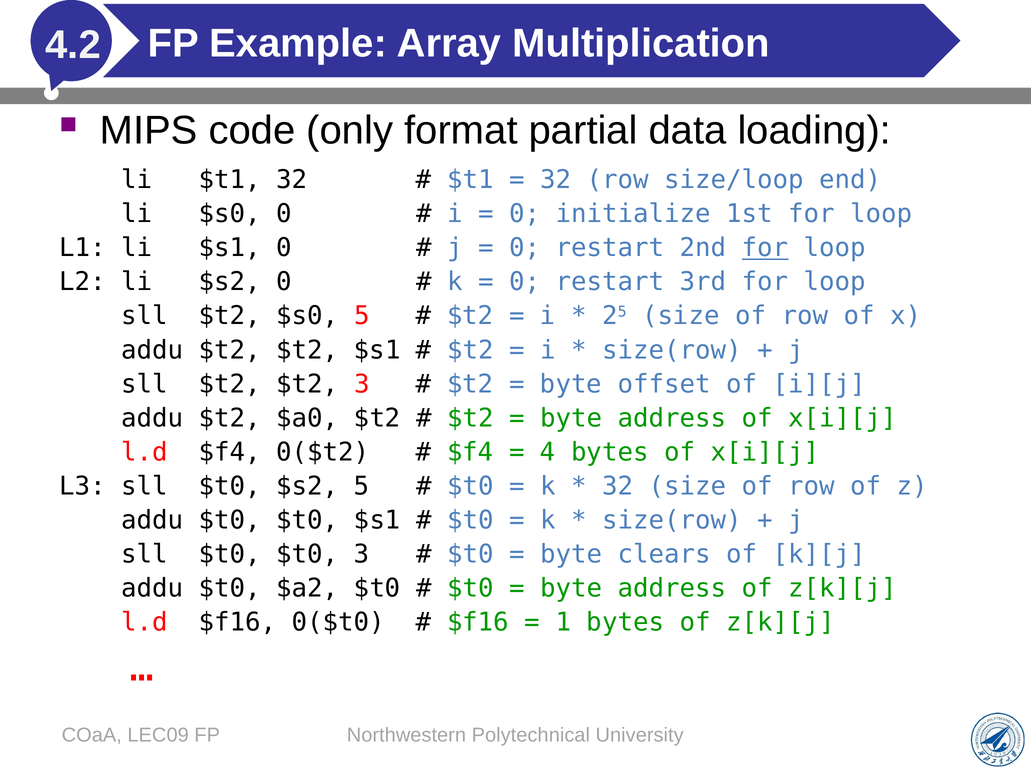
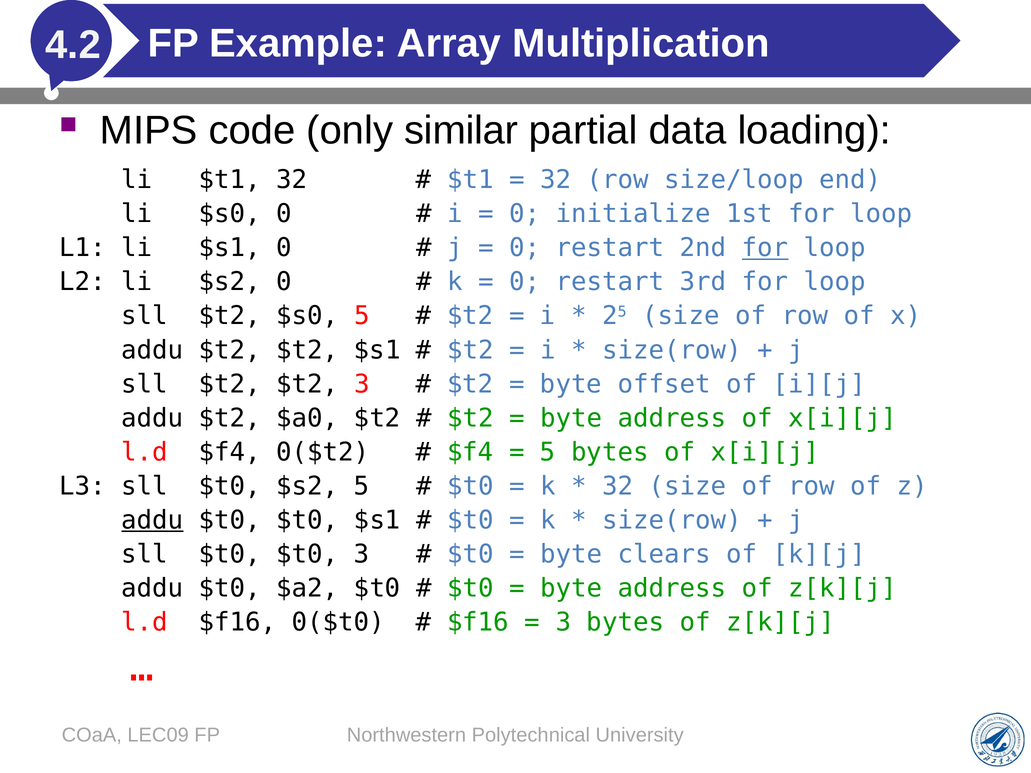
format: format -> similar
4 at (548, 452): 4 -> 5
addu at (152, 520) underline: none -> present
1 at (563, 622): 1 -> 3
